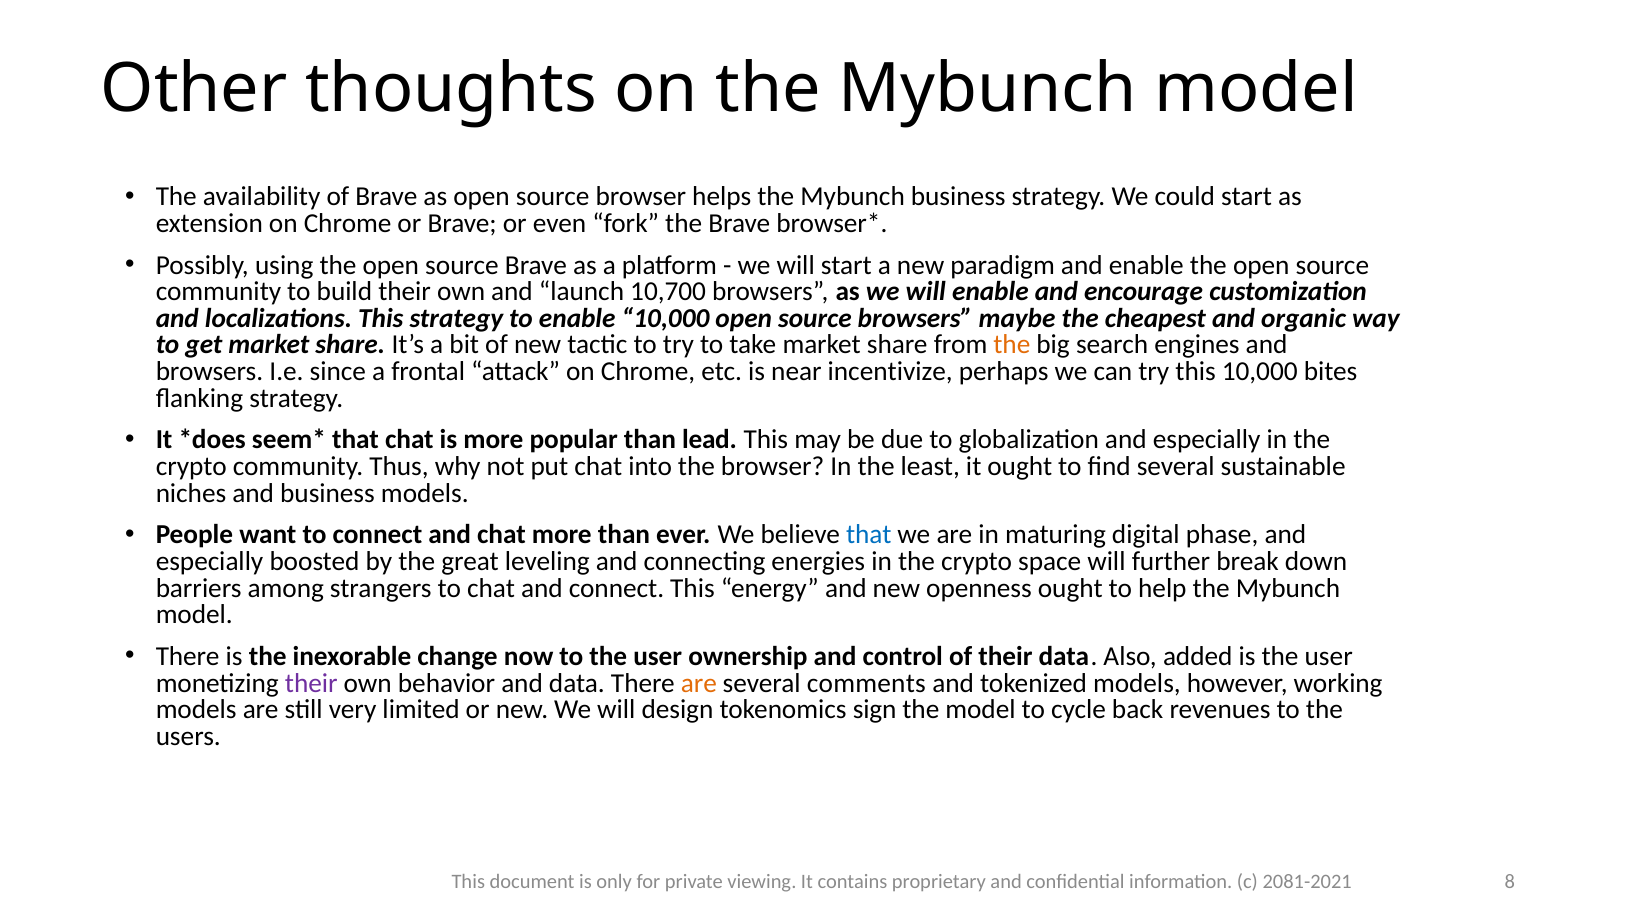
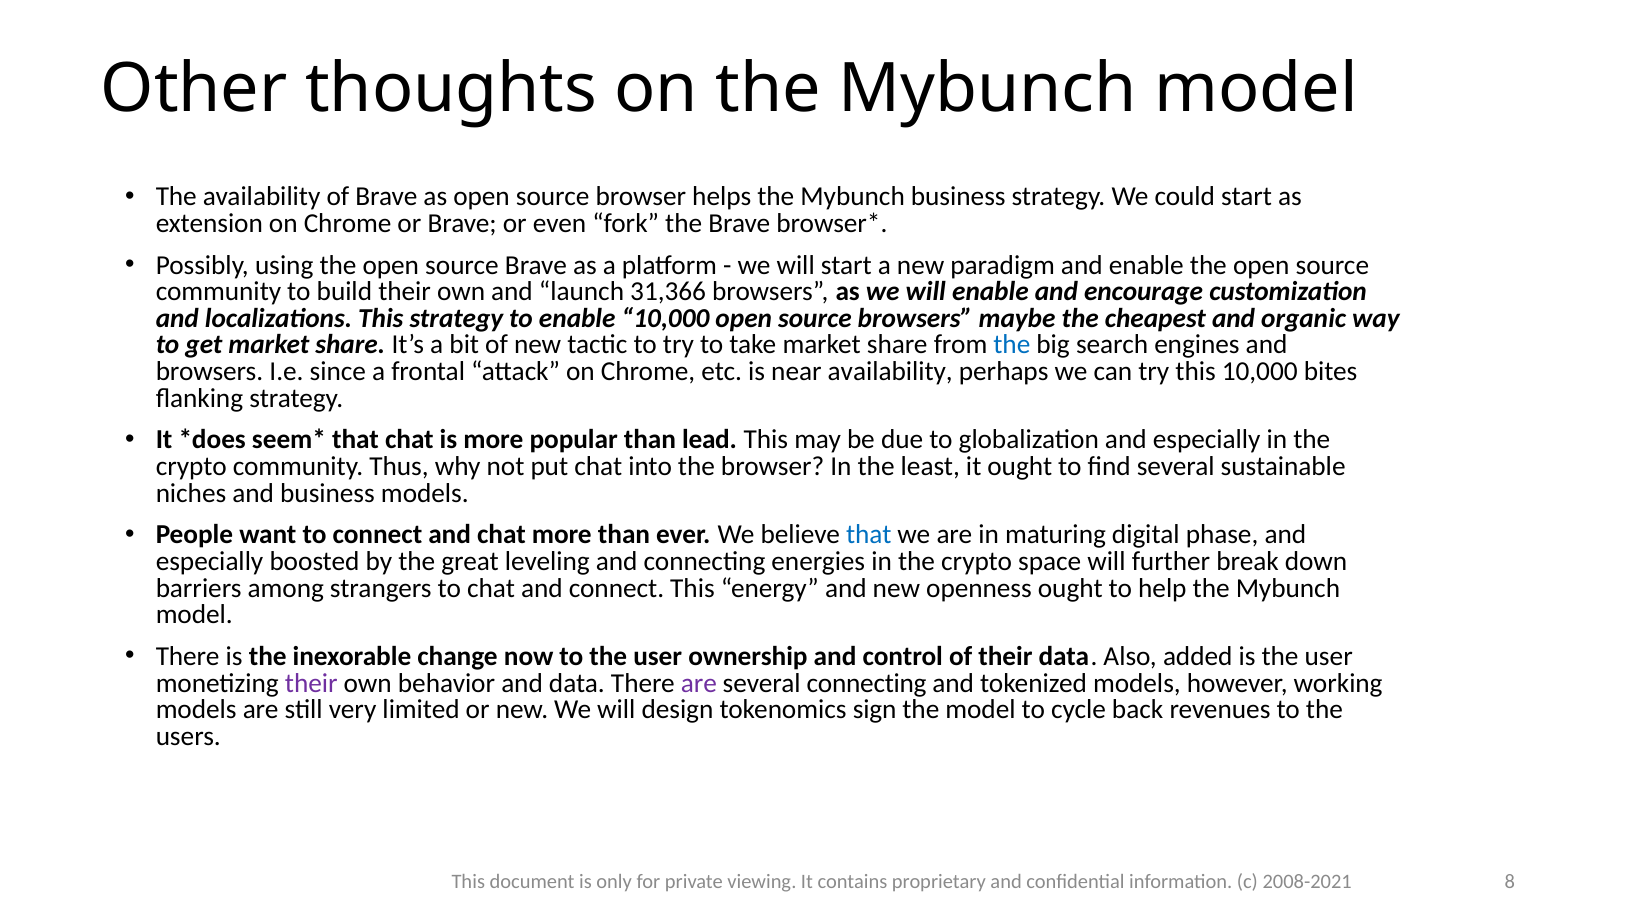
10,700: 10,700 -> 31,366
the at (1012, 345) colour: orange -> blue
near incentivize: incentivize -> availability
are at (699, 683) colour: orange -> purple
several comments: comments -> connecting
2081-2021: 2081-2021 -> 2008-2021
